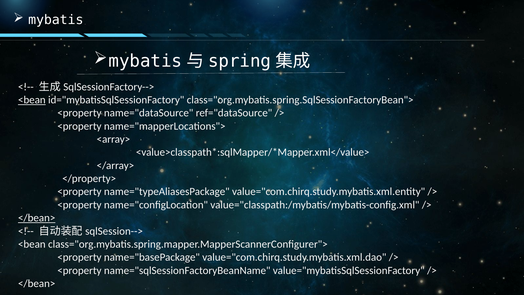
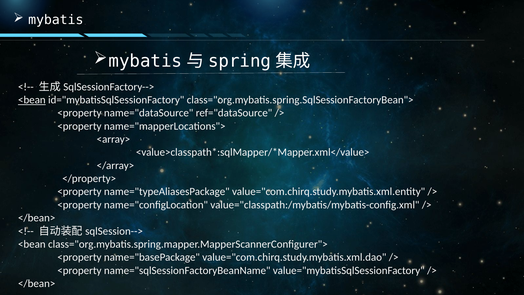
</bean> at (37, 218) underline: present -> none
